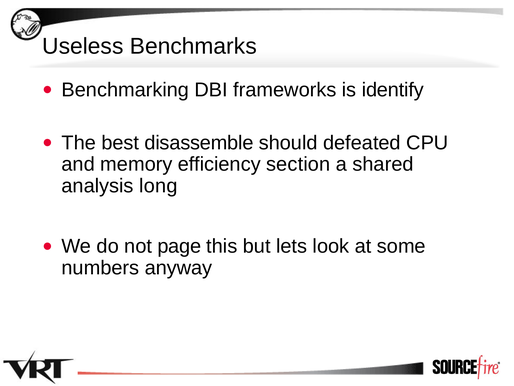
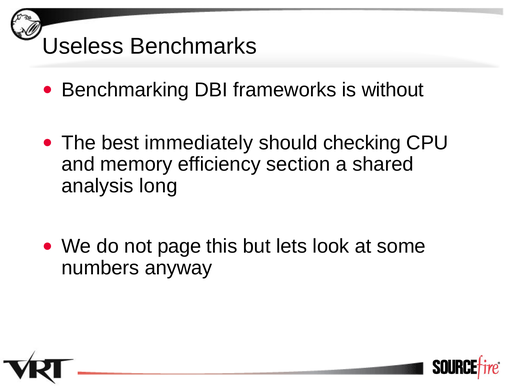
identify: identify -> without
disassemble: disassemble -> immediately
defeated: defeated -> checking
